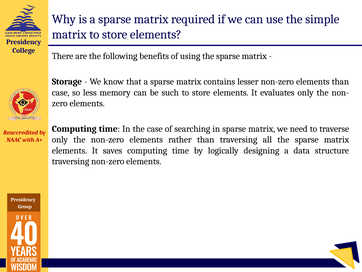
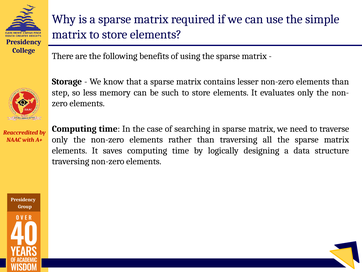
case at (61, 92): case -> step
